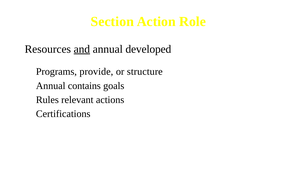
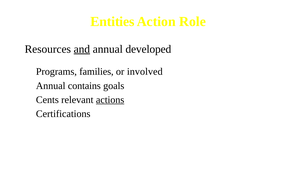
Section: Section -> Entities
provide: provide -> families
structure: structure -> involved
Rules: Rules -> Cents
actions underline: none -> present
